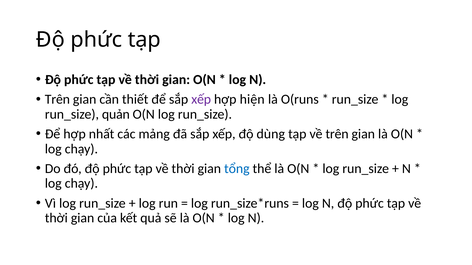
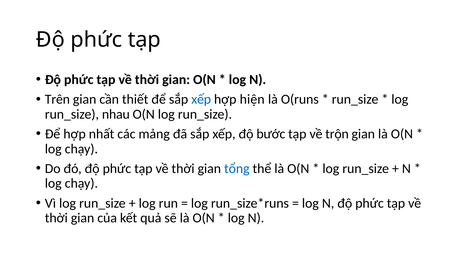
xếp at (201, 100) colour: purple -> blue
quản: quản -> nhau
dùng: dùng -> bước
về trên: trên -> trộn
